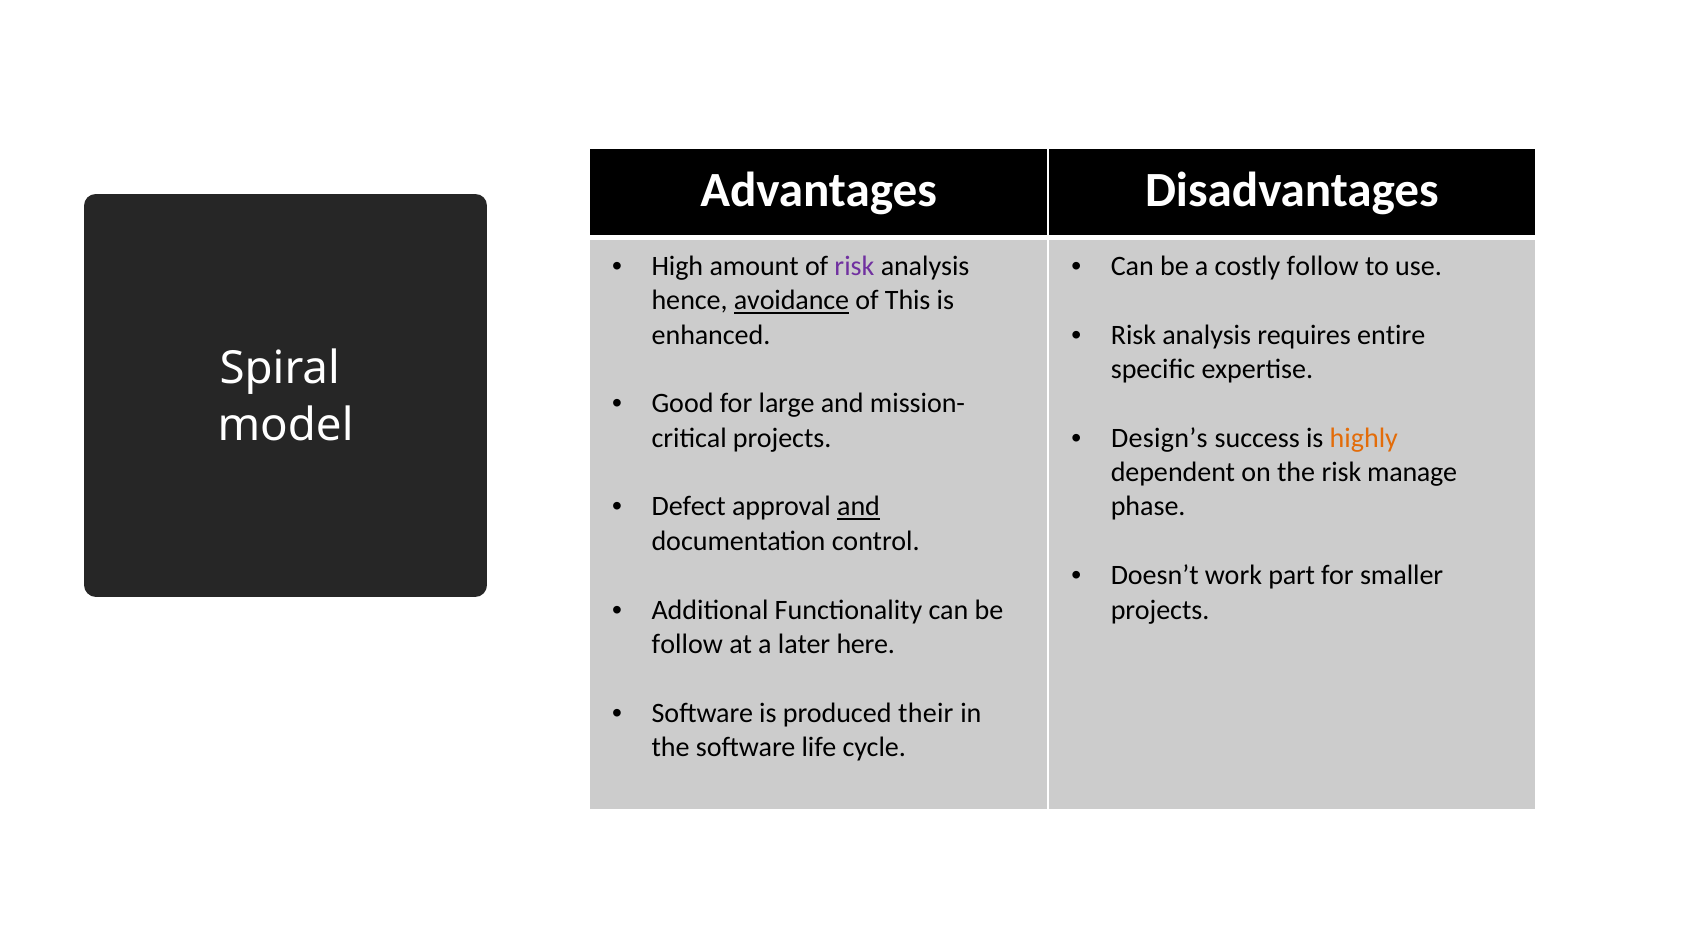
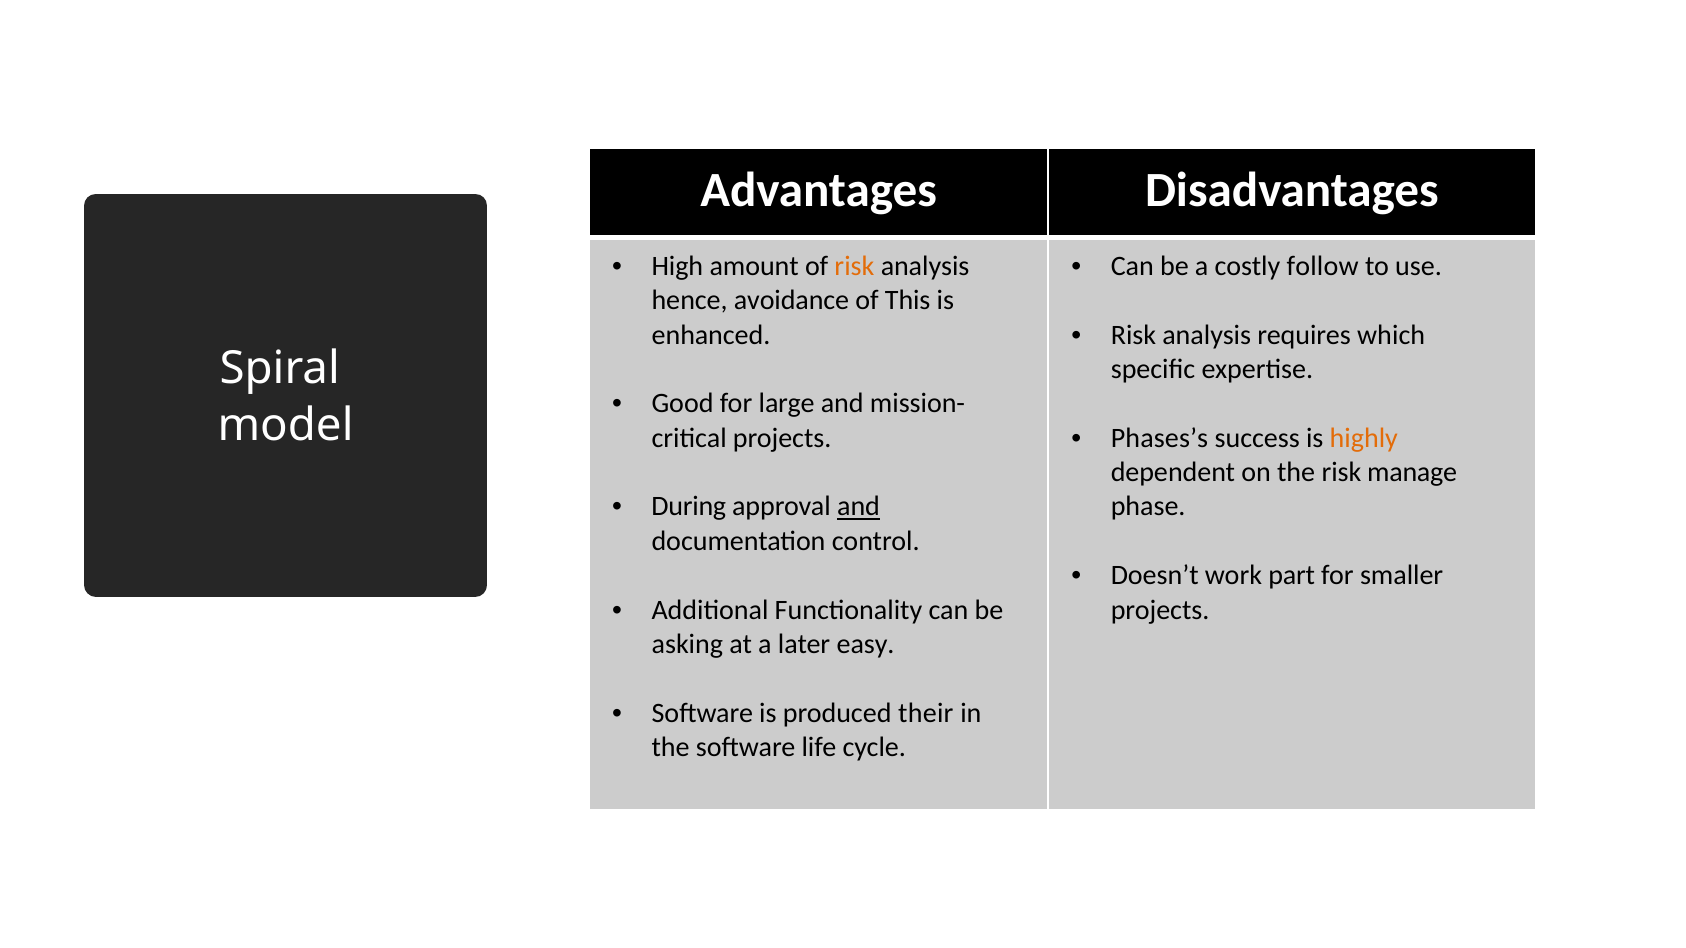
risk at (854, 266) colour: purple -> orange
avoidance underline: present -> none
entire: entire -> which
Design’s: Design’s -> Phases’s
Defect: Defect -> During
follow at (687, 644): follow -> asking
here: here -> easy
